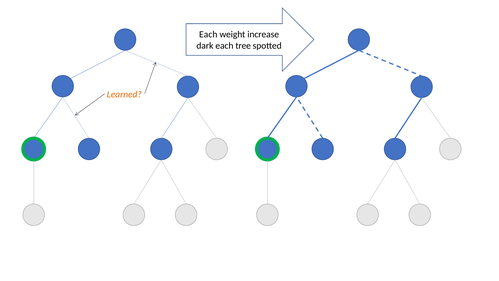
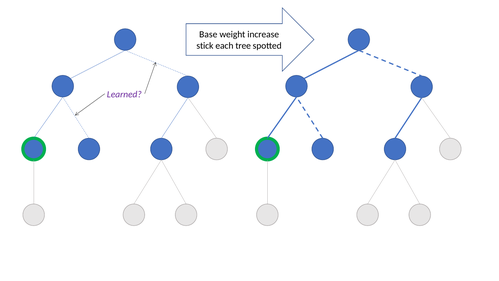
Each at (208, 34): Each -> Base
dark: dark -> stick
Learned colour: orange -> purple
